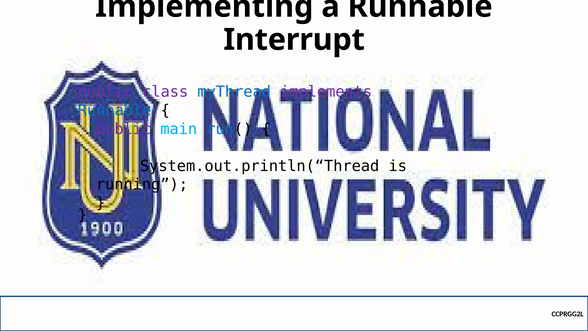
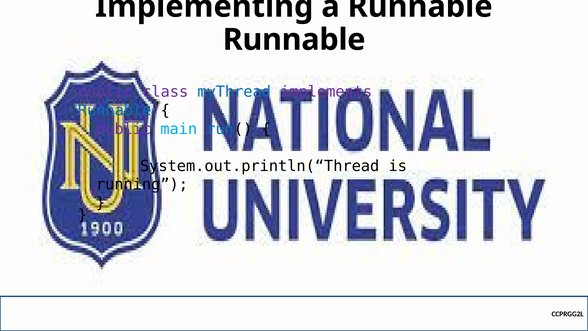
Interrupt at (294, 40): Interrupt -> Runnable
